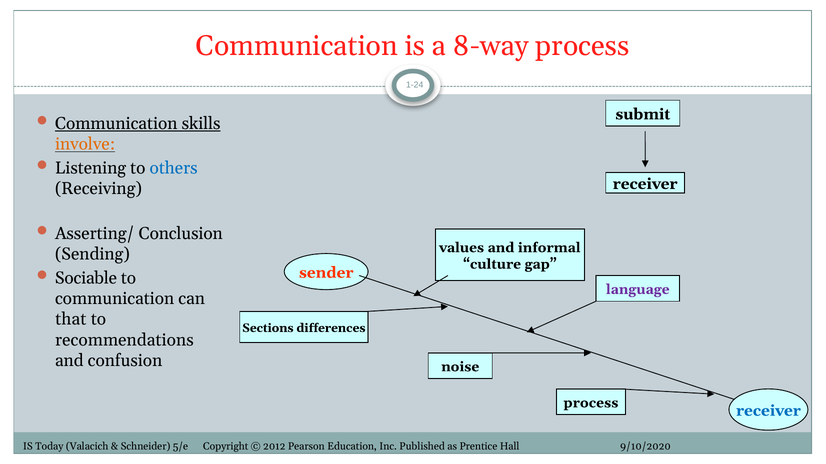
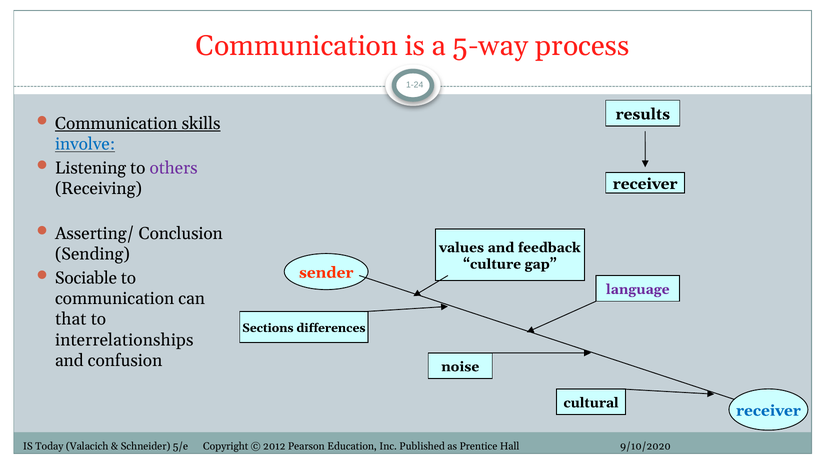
8-way: 8-way -> 5-way
submit: submit -> results
involve colour: orange -> blue
others colour: blue -> purple
informal: informal -> feedback
recommendations: recommendations -> interrelationships
process at (591, 403): process -> cultural
